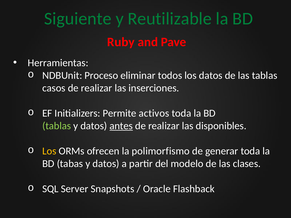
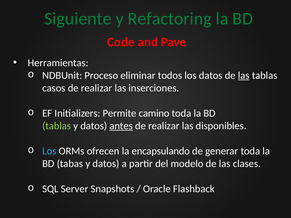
Reutilizable: Reutilizable -> Refactoring
Ruby: Ruby -> Code
las at (244, 76) underline: none -> present
activos: activos -> camino
Los at (49, 151) colour: yellow -> light blue
polimorfismo: polimorfismo -> encapsulando
